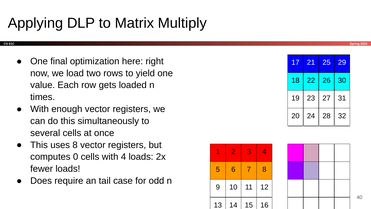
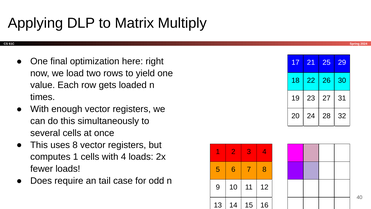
computes 0: 0 -> 1
